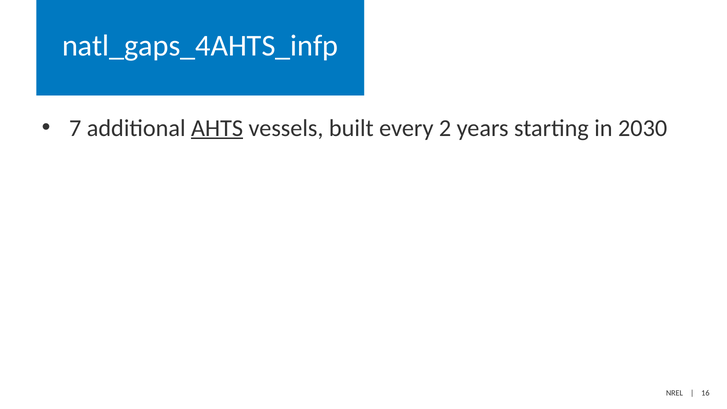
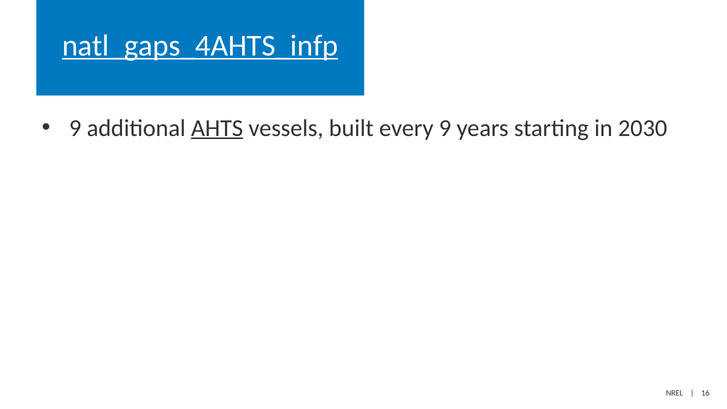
natl_gaps_4AHTS_infp underline: none -> present
7 at (75, 128): 7 -> 9
every 2: 2 -> 9
